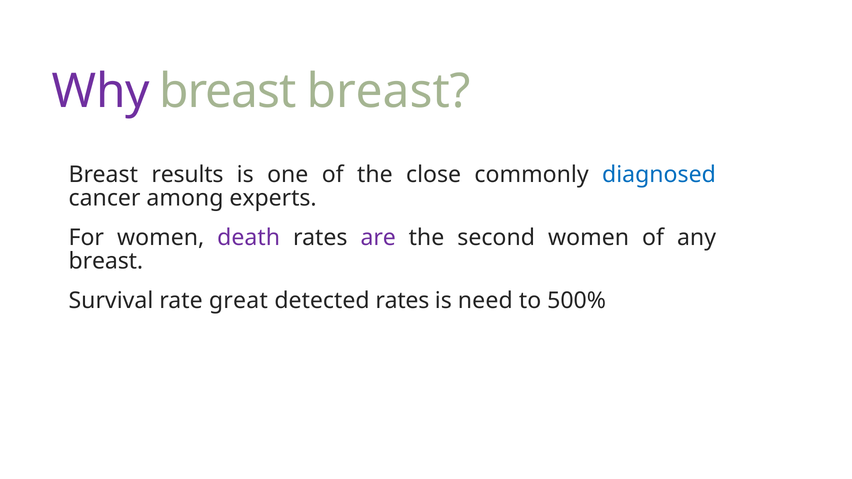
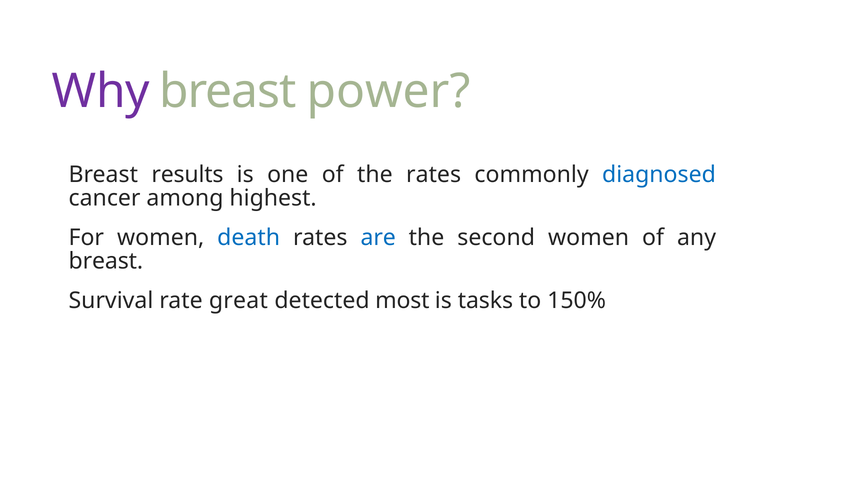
breast at (389, 92): breast -> power
the close: close -> rates
experts: experts -> highest
death colour: purple -> blue
are colour: purple -> blue
detected rates: rates -> most
need: need -> tasks
500%: 500% -> 150%
